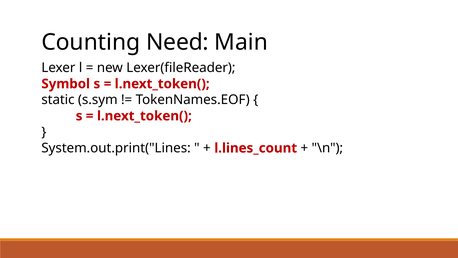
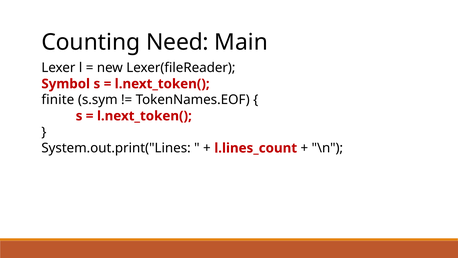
static: static -> finite
